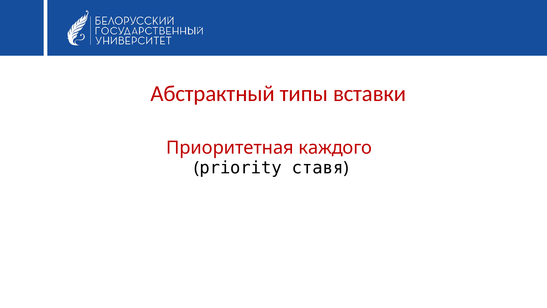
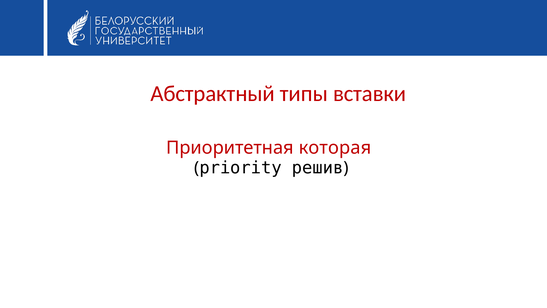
каждого: каждого -> которая
ставя: ставя -> решив
